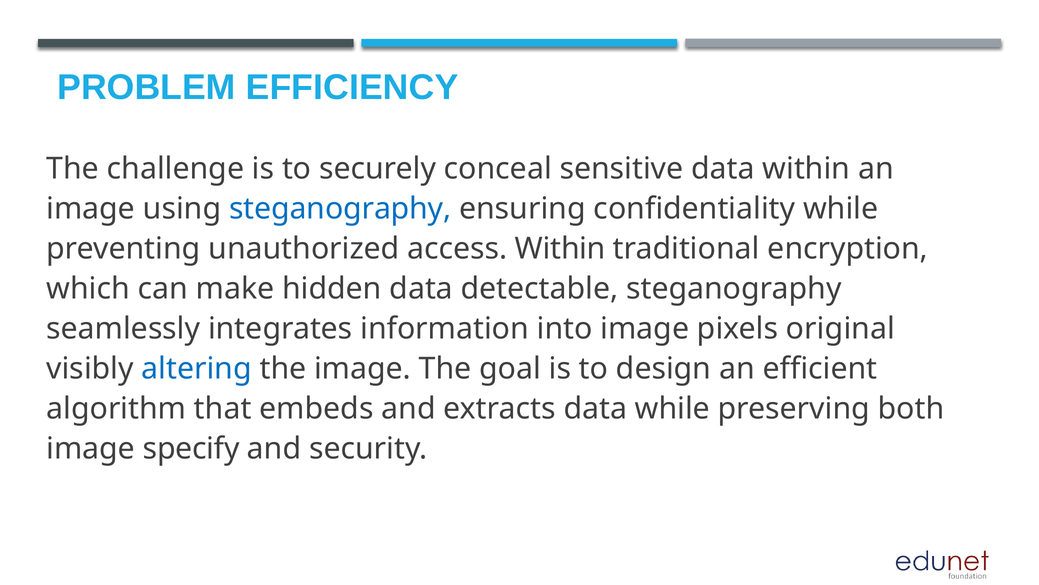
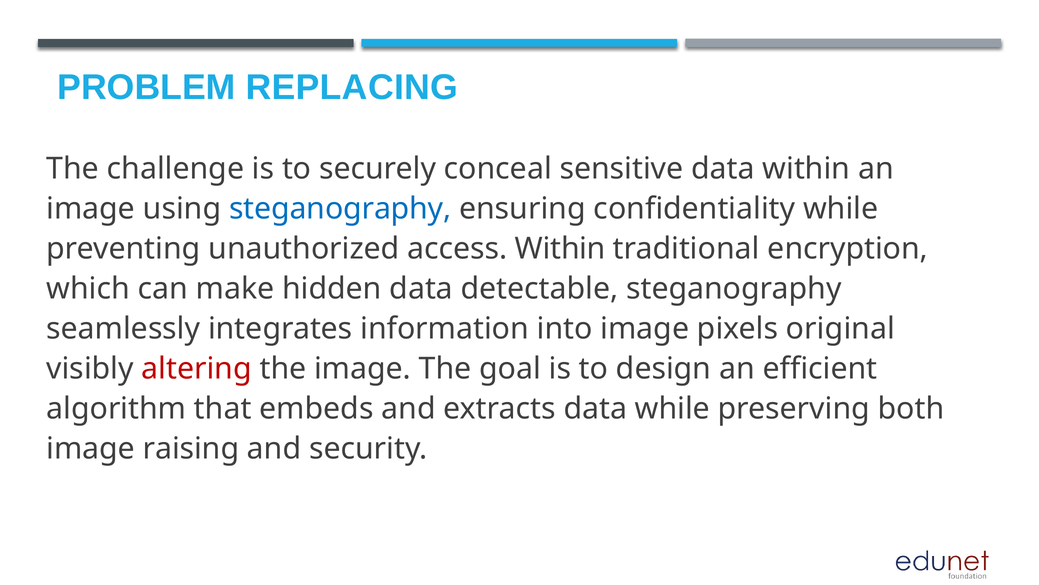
EFFICIENCY: EFFICIENCY -> REPLACING
altering colour: blue -> red
specify: specify -> raising
